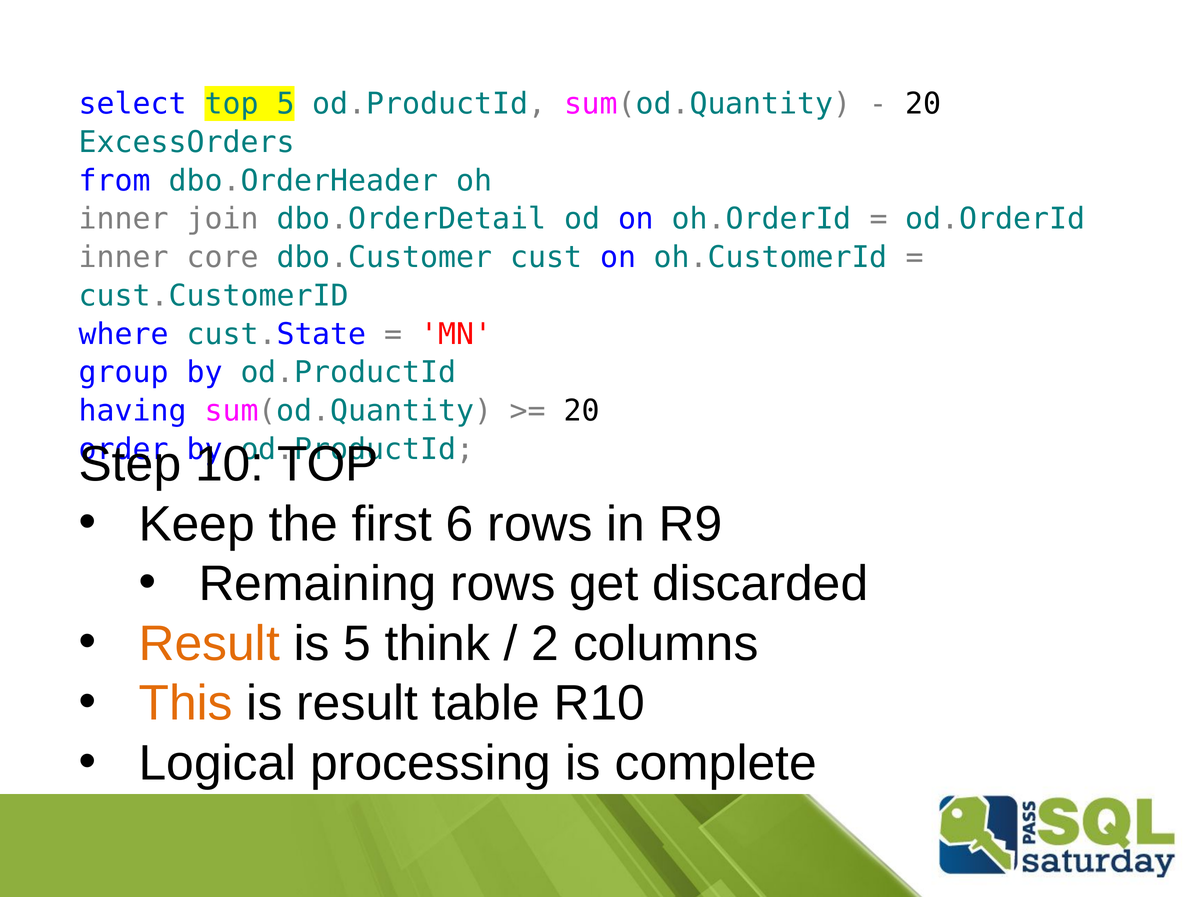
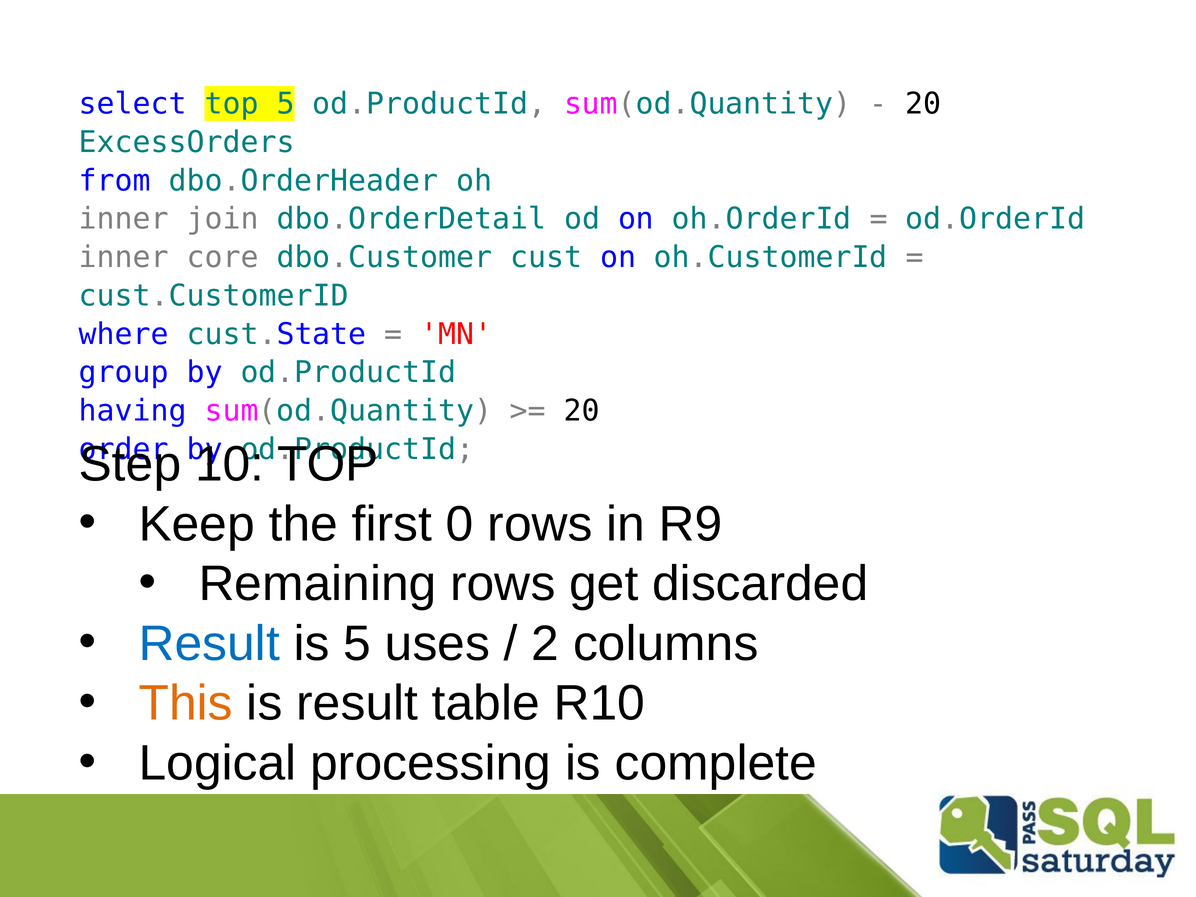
6: 6 -> 0
Result at (209, 644) colour: orange -> blue
think: think -> uses
